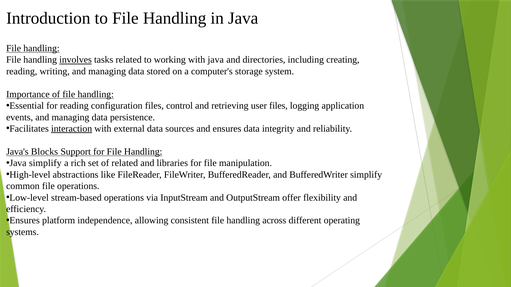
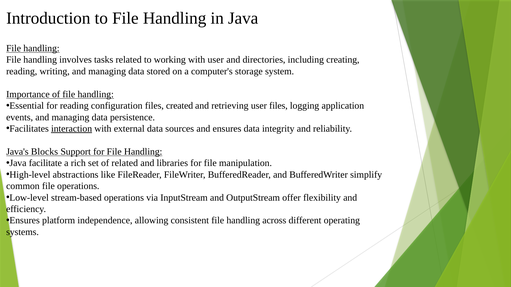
involves underline: present -> none
with java: java -> user
control: control -> created
Java simplify: simplify -> facilitate
